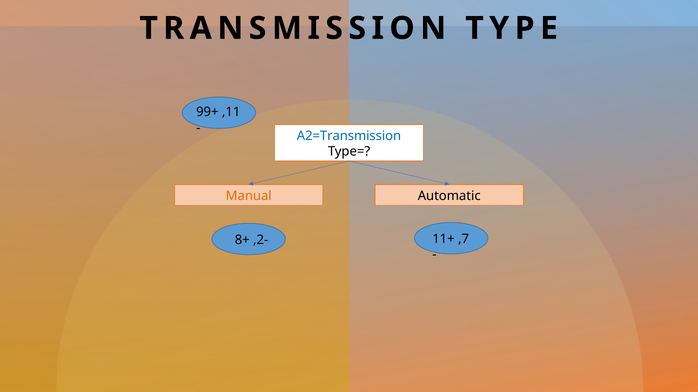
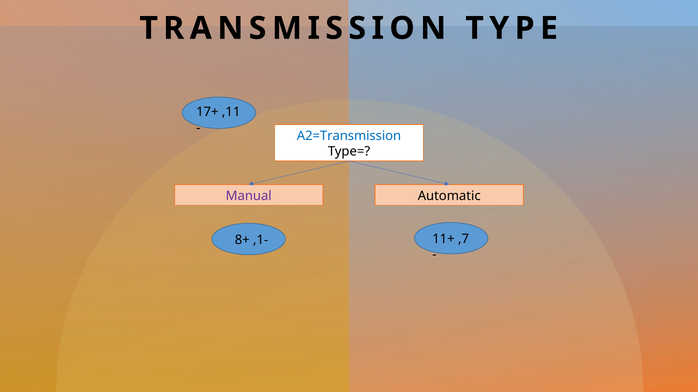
99+: 99+ -> 17+
Manual colour: orange -> purple
,2-: ,2- -> ,1-
